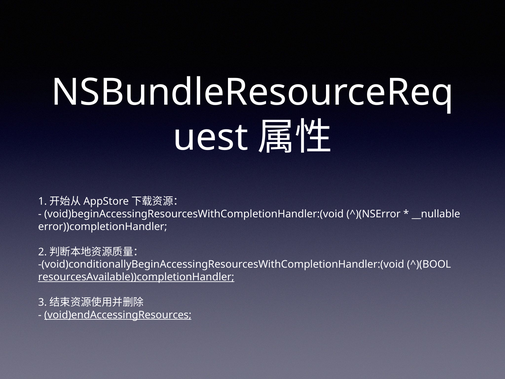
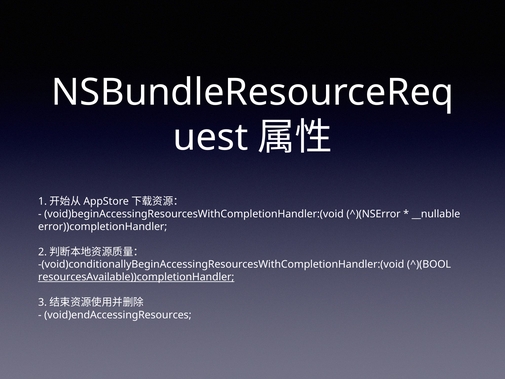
void)endAccessingResources underline: present -> none
